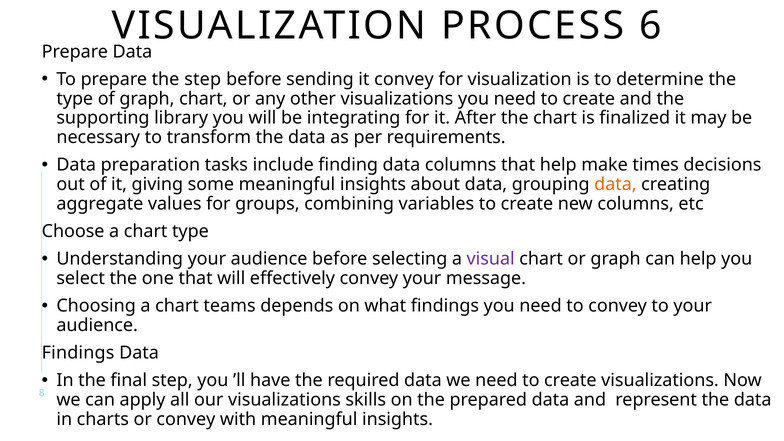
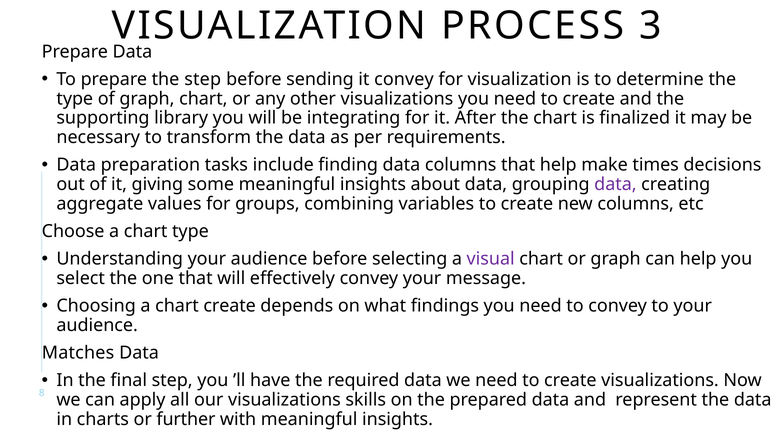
6: 6 -> 3
data at (615, 184) colour: orange -> purple
chart teams: teams -> create
Findings at (78, 353): Findings -> Matches
or convey: convey -> further
